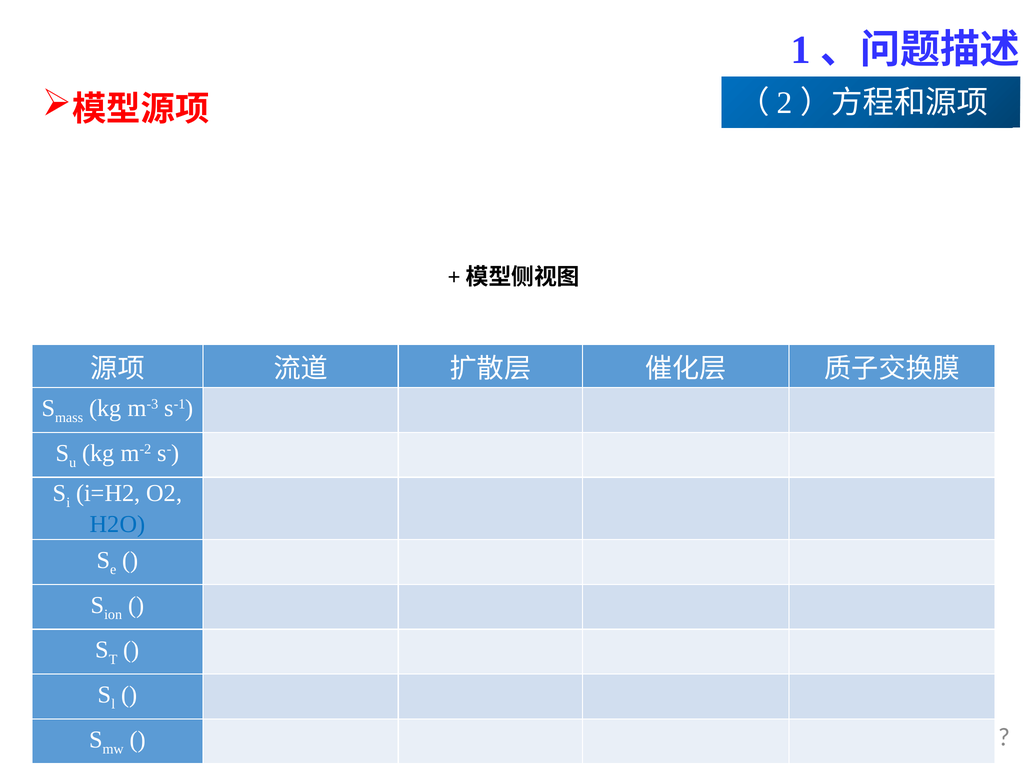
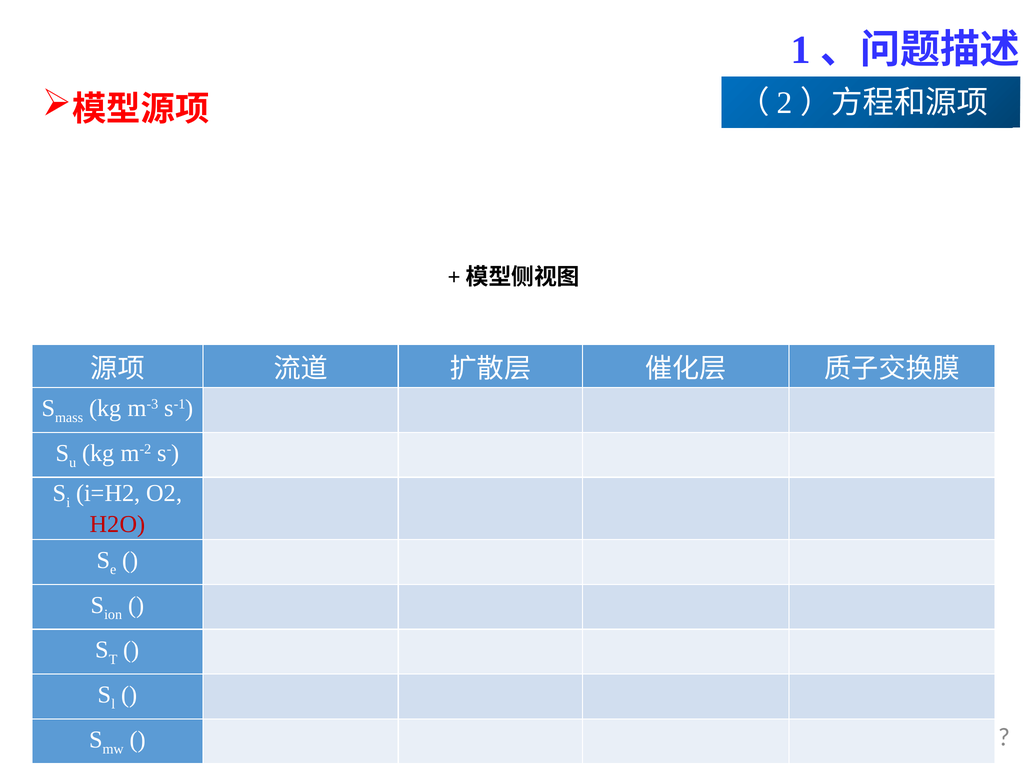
H2O colour: blue -> red
